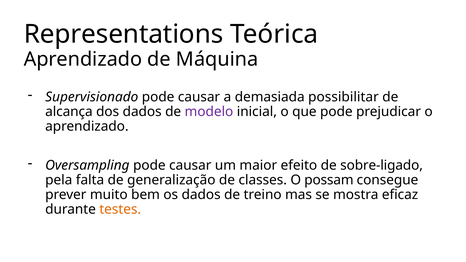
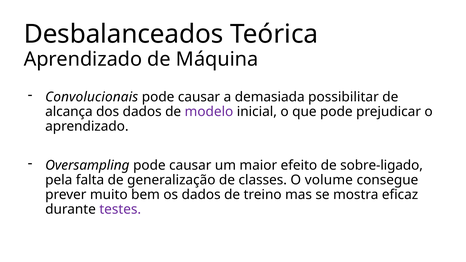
Representations: Representations -> Desbalanceados
Supervisionado: Supervisionado -> Convolucionais
possam: possam -> volume
testes colour: orange -> purple
